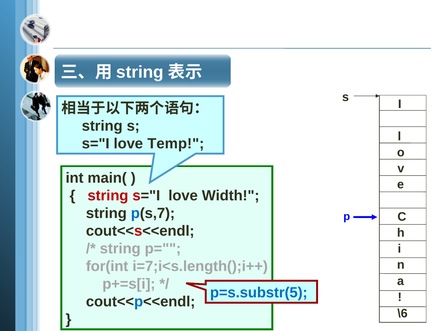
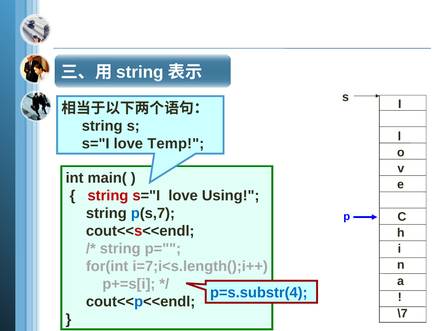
Width: Width -> Using
p=s.substr(5: p=s.substr(5 -> p=s.substr(4
\6: \6 -> \7
